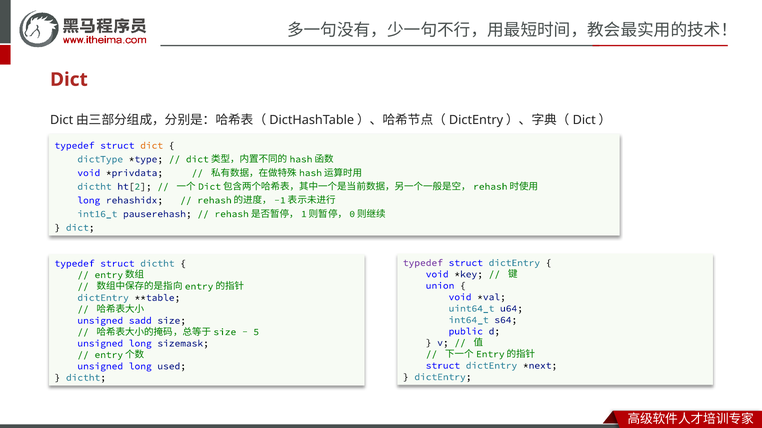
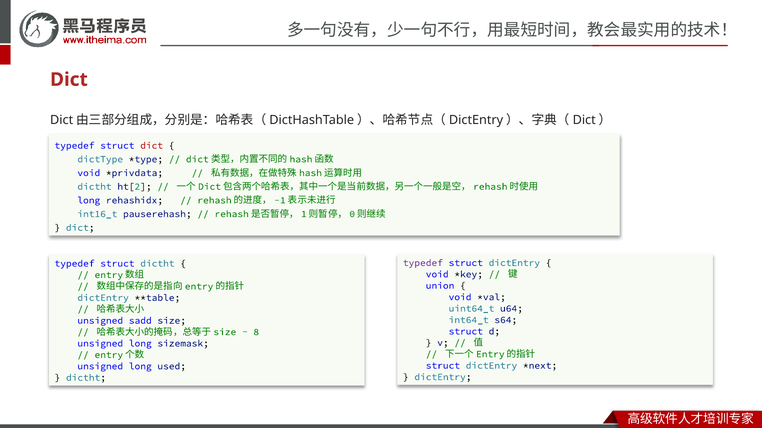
dict at (152, 146) colour: orange -> red
public at (466, 332): public -> struct
5: 5 -> 8
